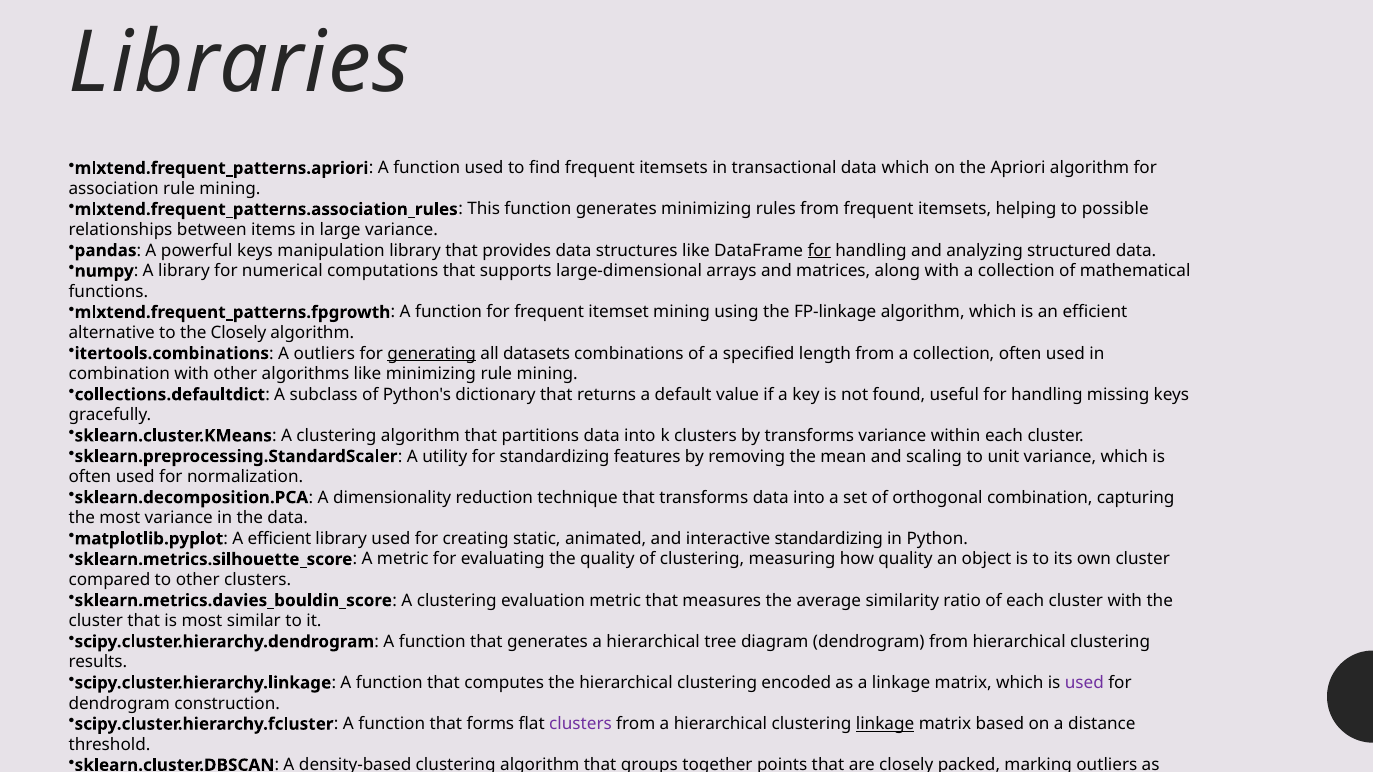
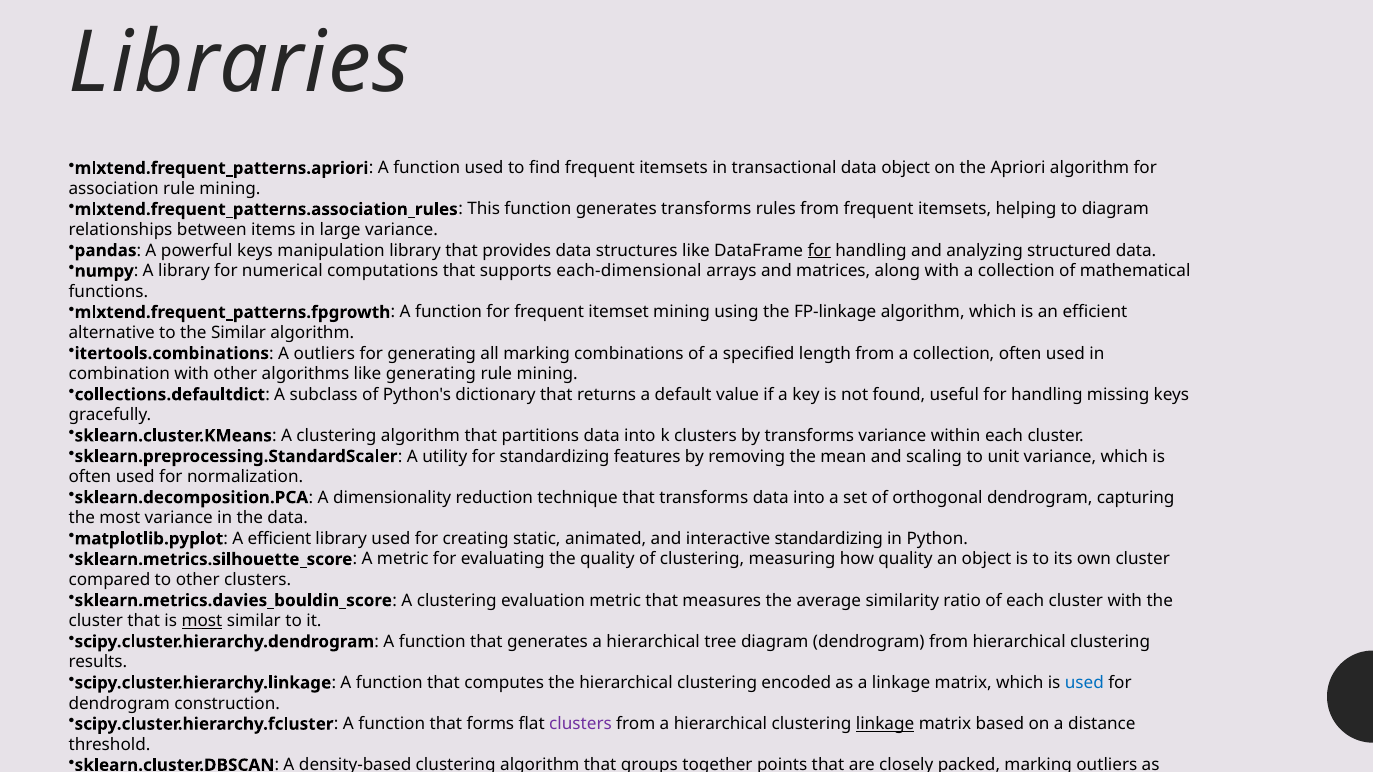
data which: which -> object
generates minimizing: minimizing -> transforms
to possible: possible -> diagram
large-dimensional: large-dimensional -> each-dimensional
the Closely: Closely -> Similar
generating at (432, 354) underline: present -> none
all datasets: datasets -> marking
like minimizing: minimizing -> generating
orthogonal combination: combination -> dendrogram
most at (202, 621) underline: none -> present
used at (1084, 683) colour: purple -> blue
